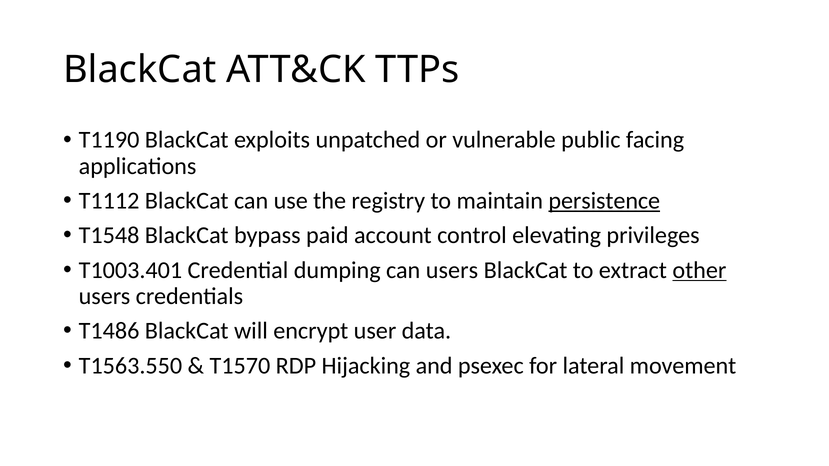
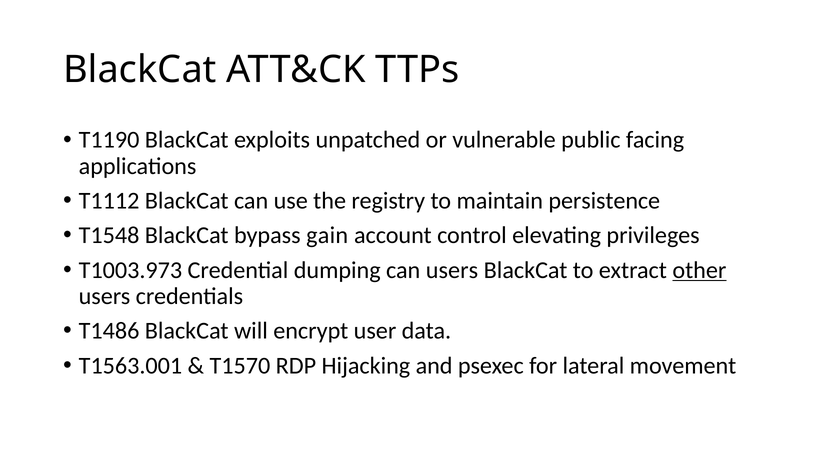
persistence underline: present -> none
paid: paid -> gain
T1003.401: T1003.401 -> T1003.973
T1563.550: T1563.550 -> T1563.001
